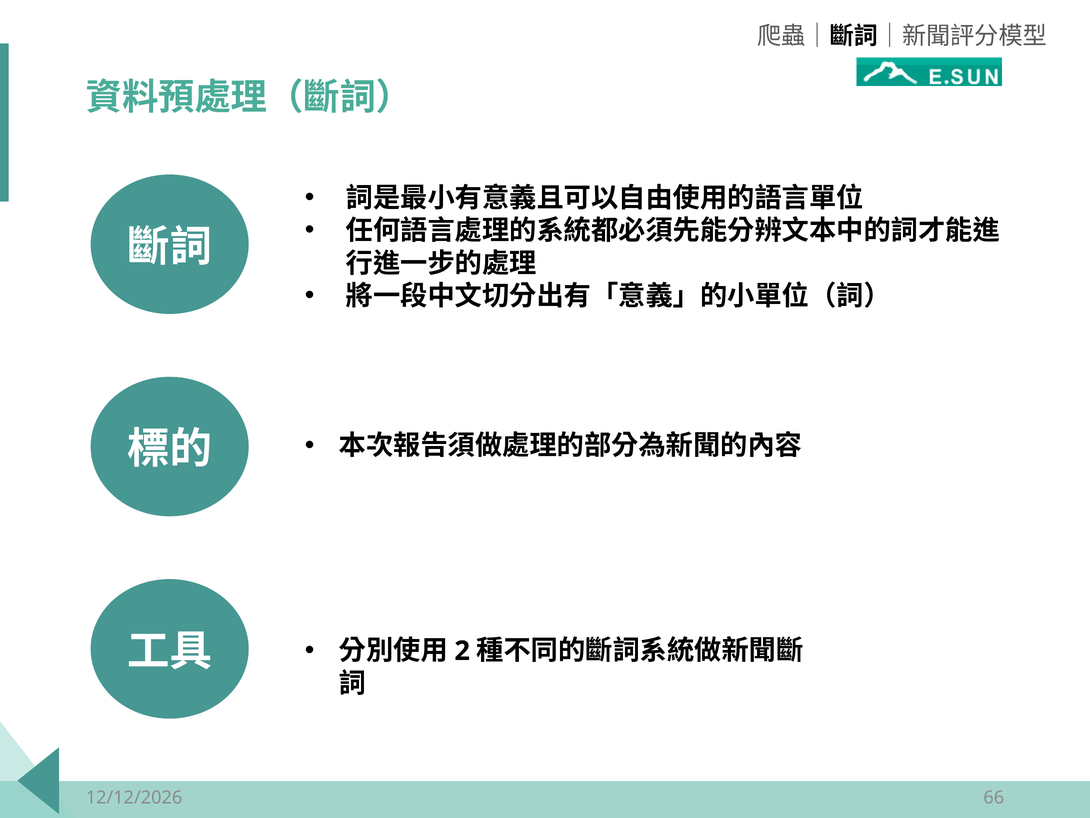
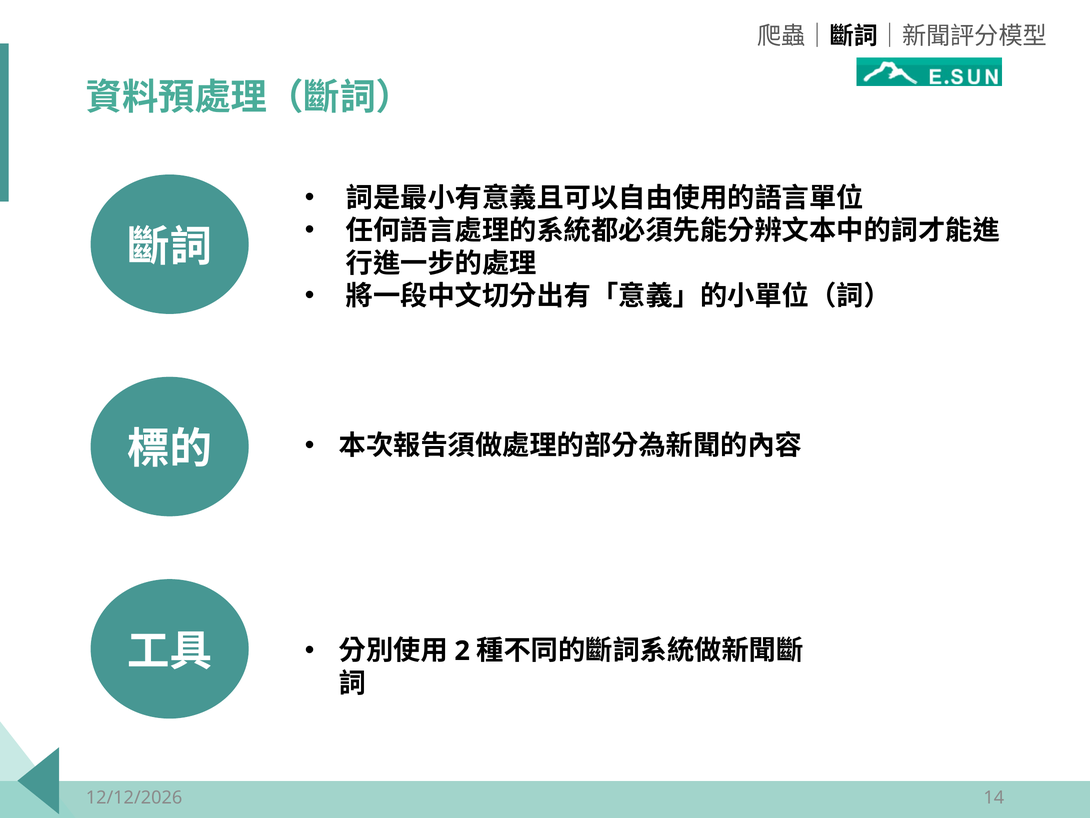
66: 66 -> 14
